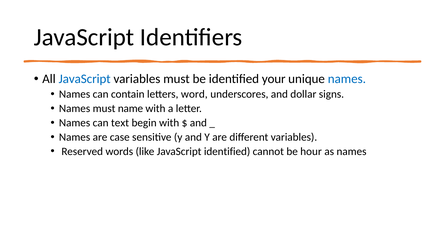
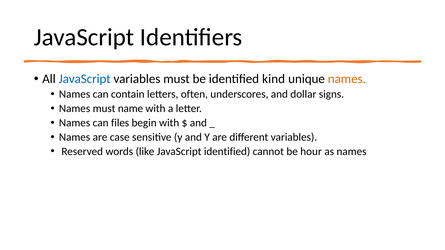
your: your -> kind
names at (347, 79) colour: blue -> orange
word: word -> often
text: text -> files
